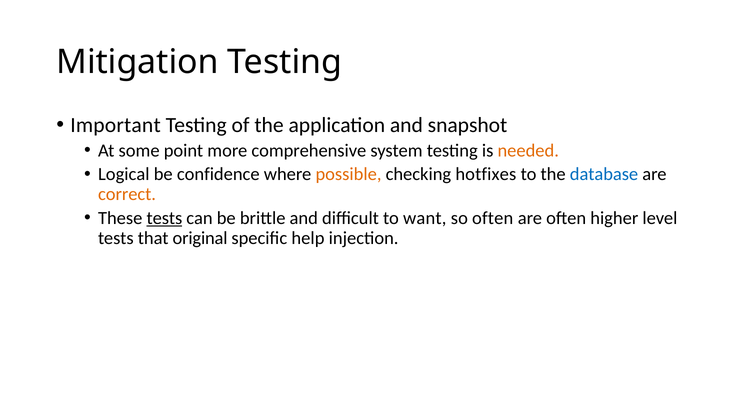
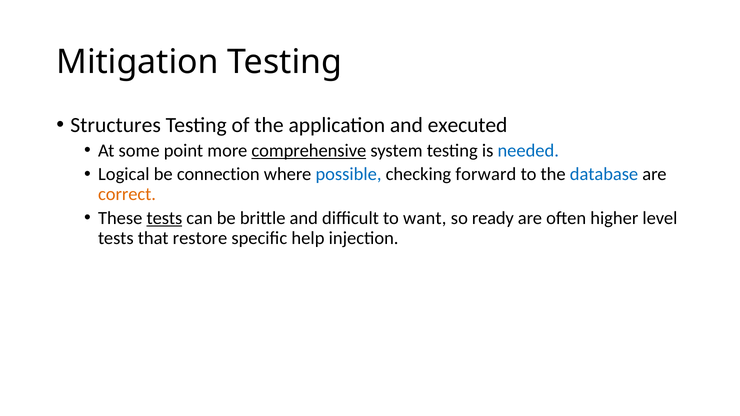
Important: Important -> Structures
snapshot: snapshot -> executed
comprehensive underline: none -> present
needed colour: orange -> blue
confidence: confidence -> connection
possible colour: orange -> blue
hotfixes: hotfixes -> forward
so often: often -> ready
original: original -> restore
